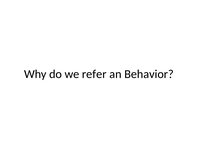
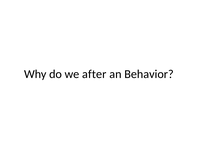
refer: refer -> after
